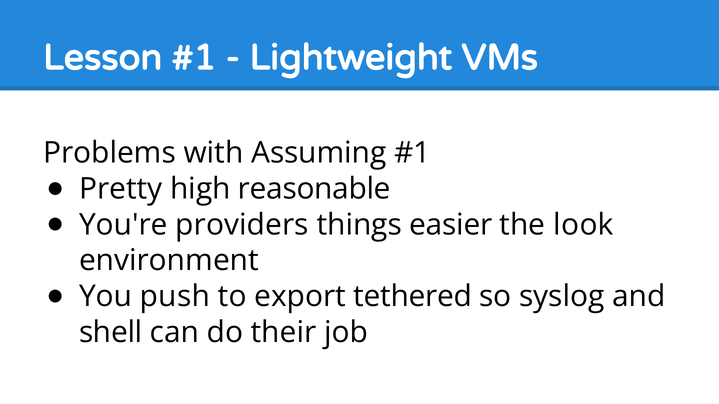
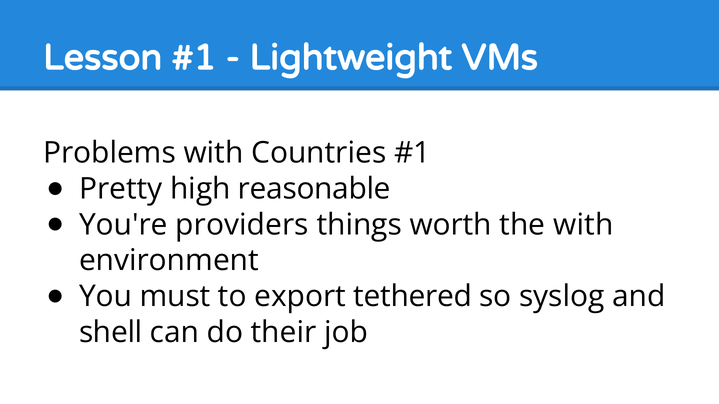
Assuming: Assuming -> Countries
easier: easier -> worth
the look: look -> with
push: push -> must
